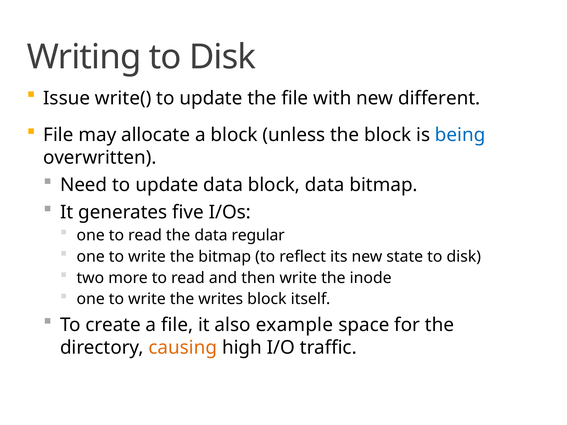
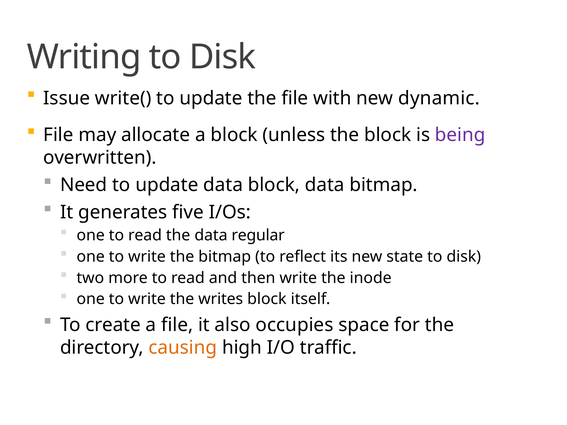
different: different -> dynamic
being colour: blue -> purple
example: example -> occupies
